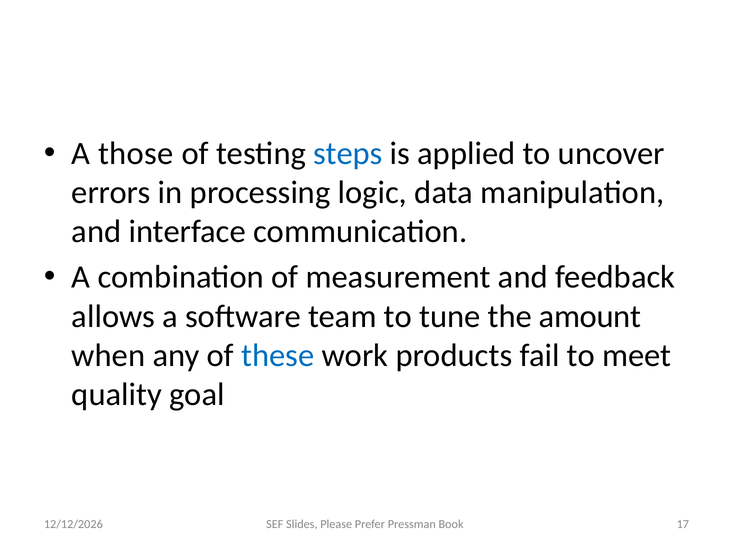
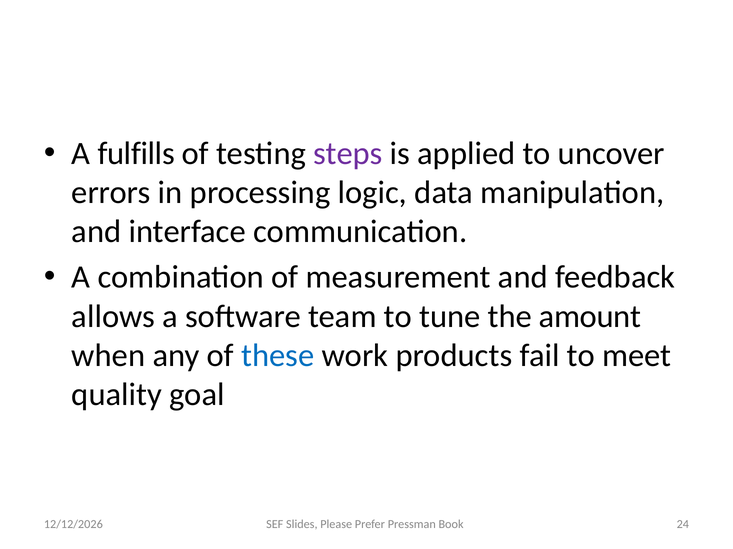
those: those -> fulfills
steps colour: blue -> purple
17: 17 -> 24
